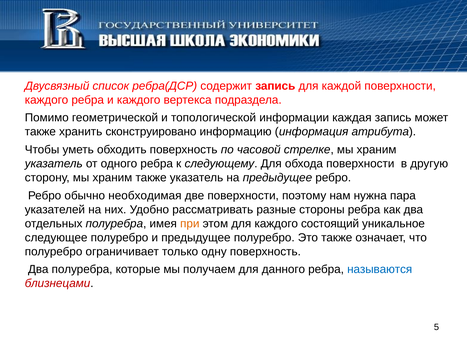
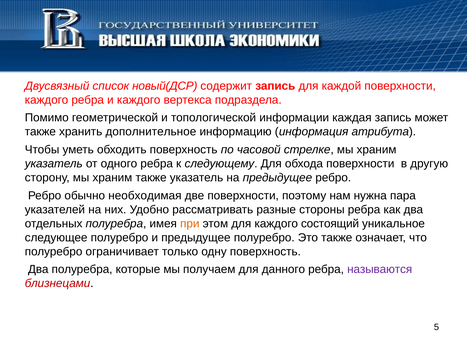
ребра(ДСР: ребра(ДСР -> новый(ДСР
сконструировано: сконструировано -> дополнительное
называются colour: blue -> purple
